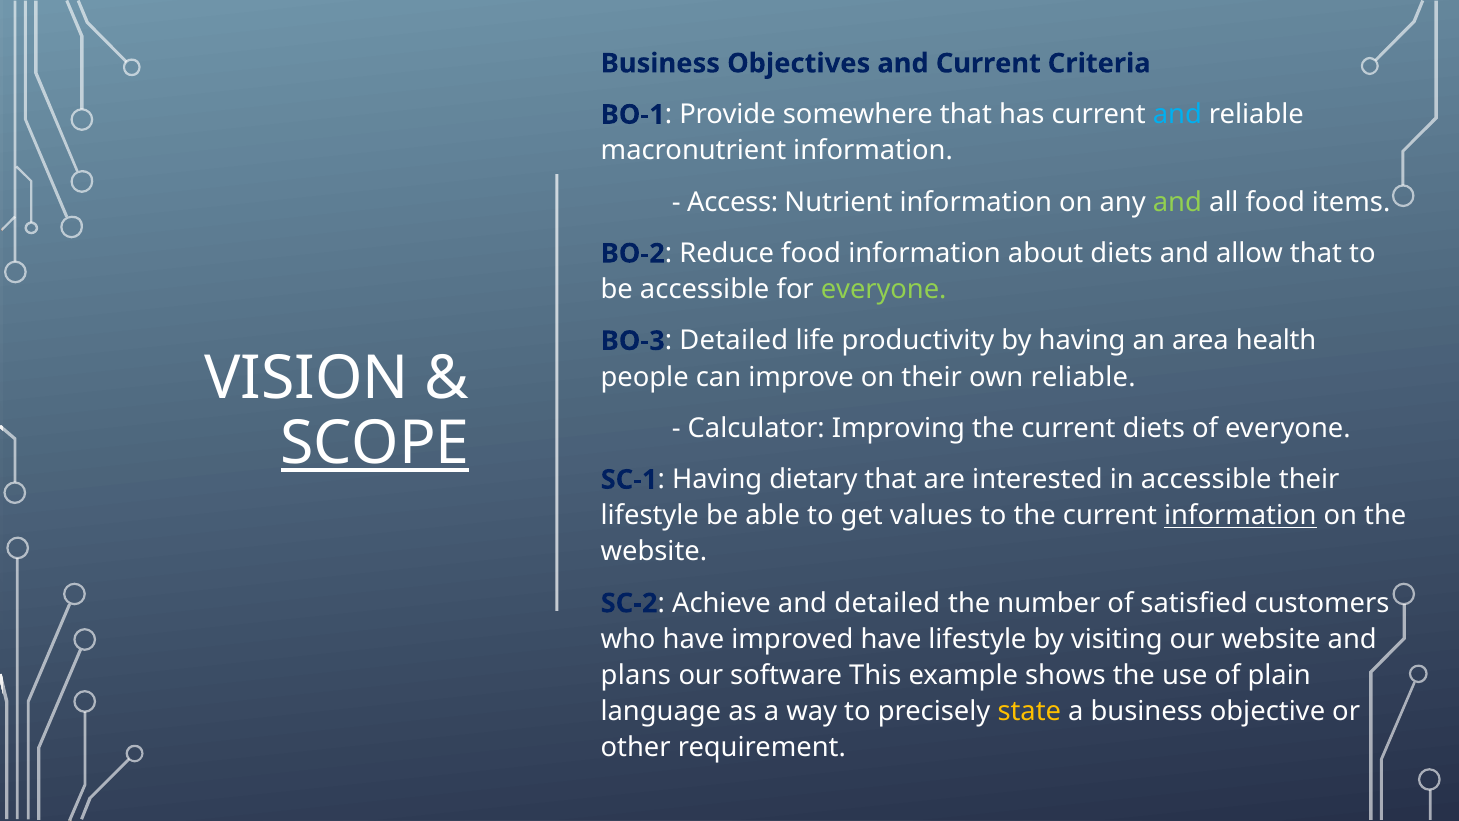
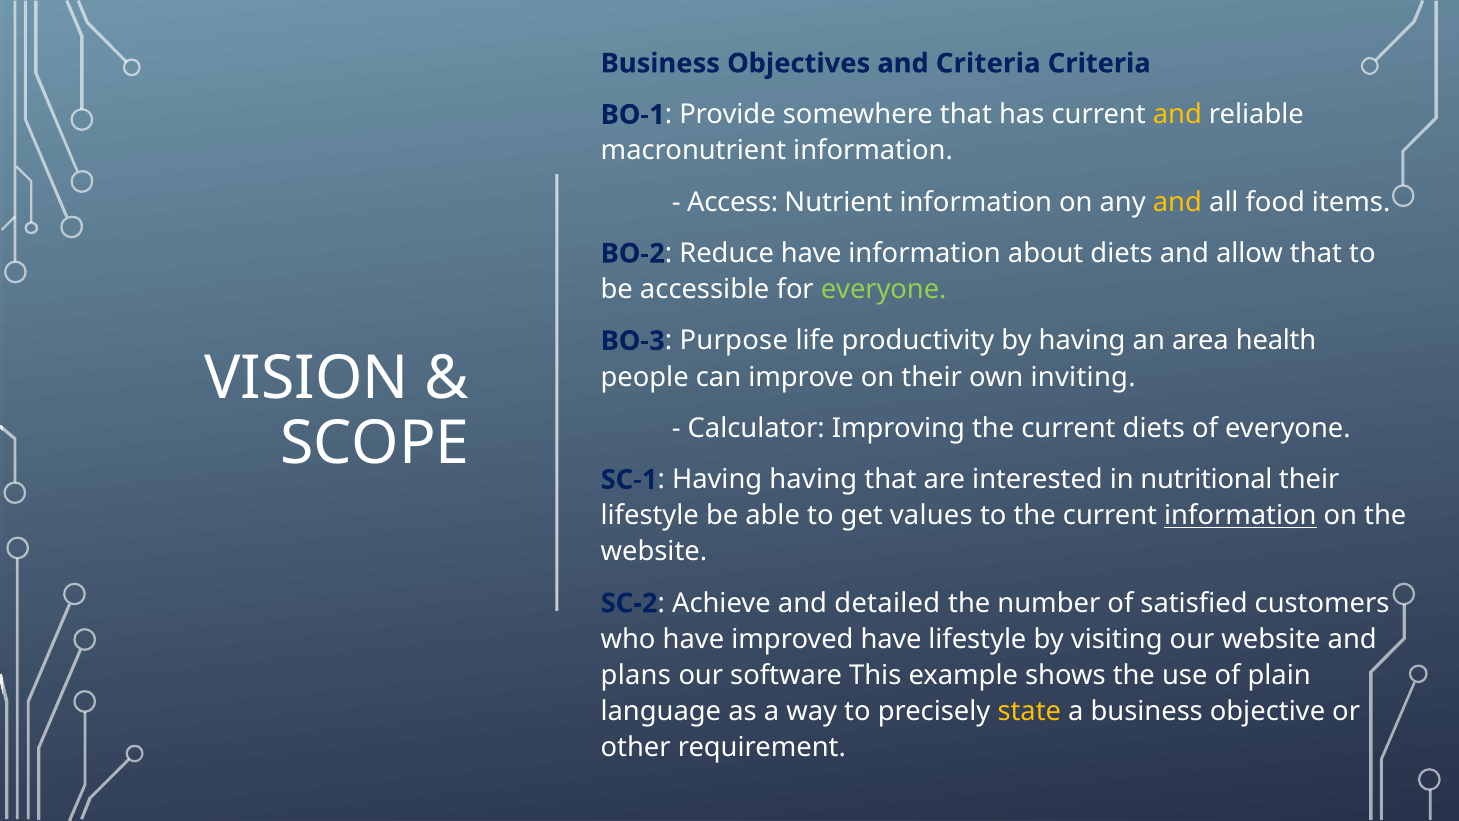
and Current: Current -> Criteria
and at (1177, 115) colour: light blue -> yellow
and at (1177, 202) colour: light green -> yellow
Reduce food: food -> have
Detailed at (734, 341): Detailed -> Purpose
own reliable: reliable -> inviting
SCOPE underline: present -> none
Having dietary: dietary -> having
in accessible: accessible -> nutritional
